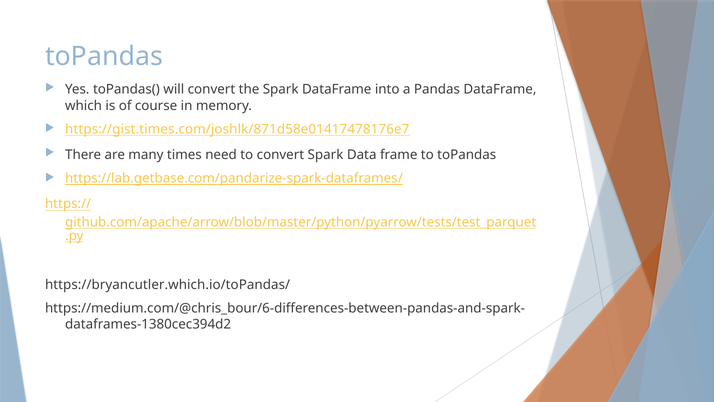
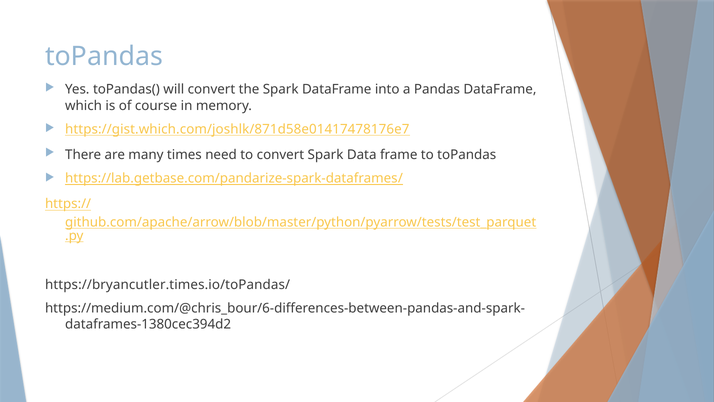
https://gist.times.com/joshlk/871d58e01417478176e7: https://gist.times.com/joshlk/871d58e01417478176e7 -> https://gist.which.com/joshlk/871d58e01417478176e7
https://bryancutler.which.io/toPandas/: https://bryancutler.which.io/toPandas/ -> https://bryancutler.times.io/toPandas/
